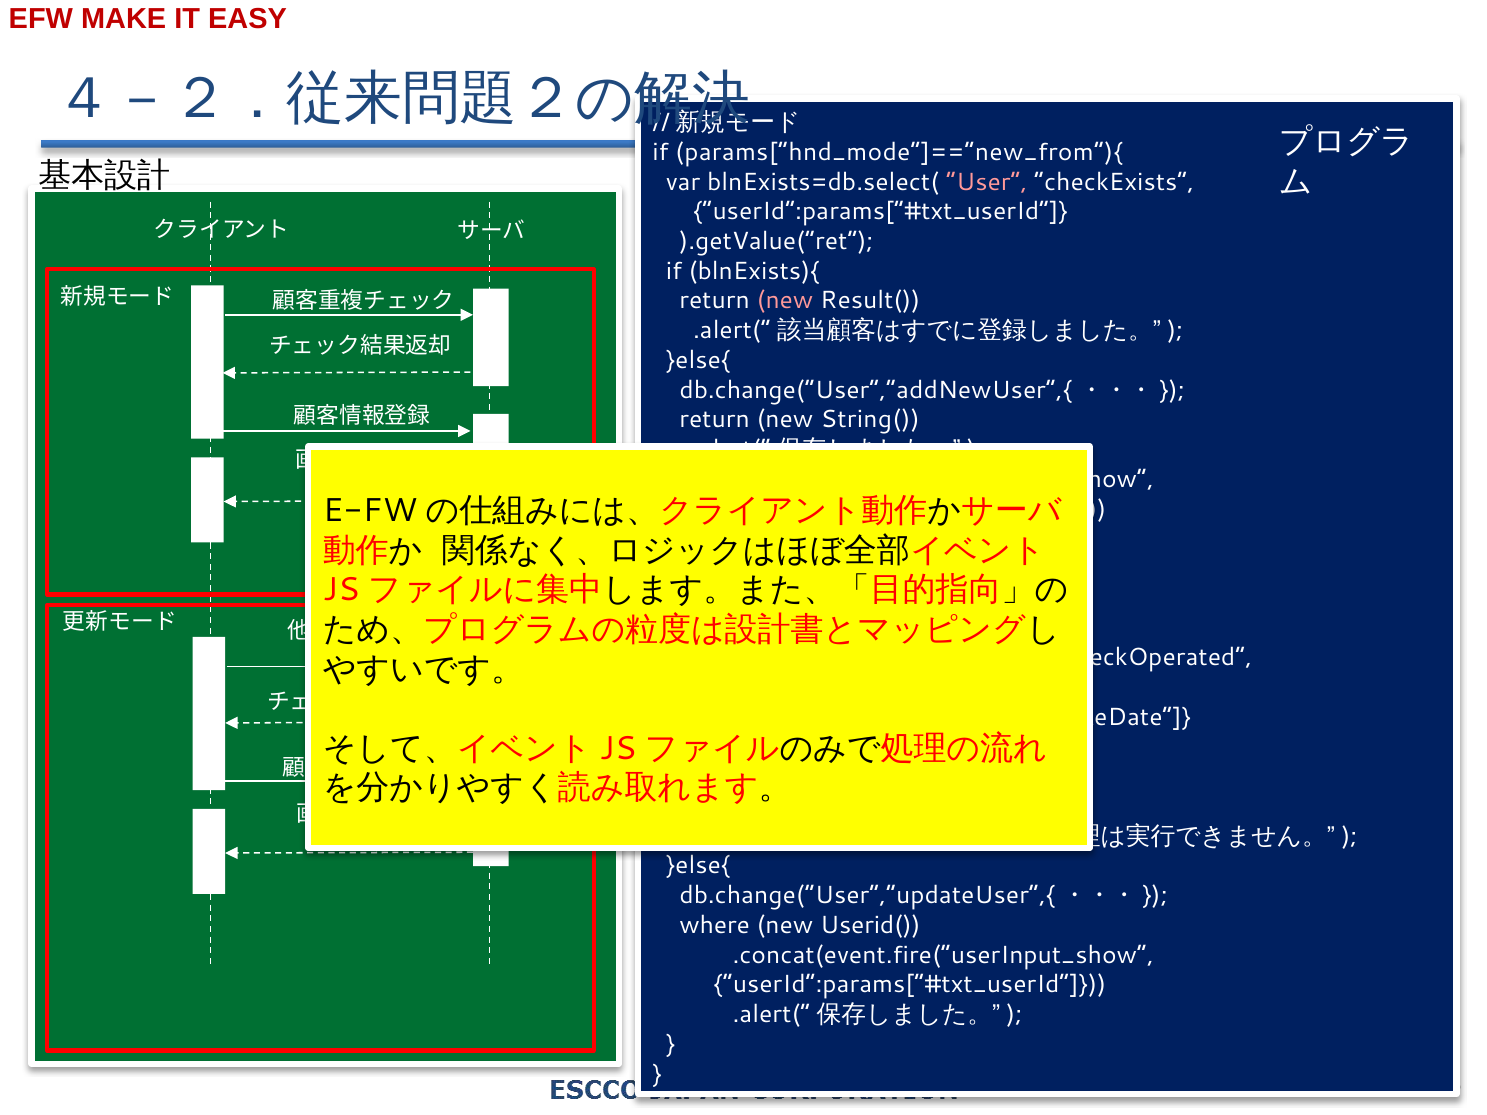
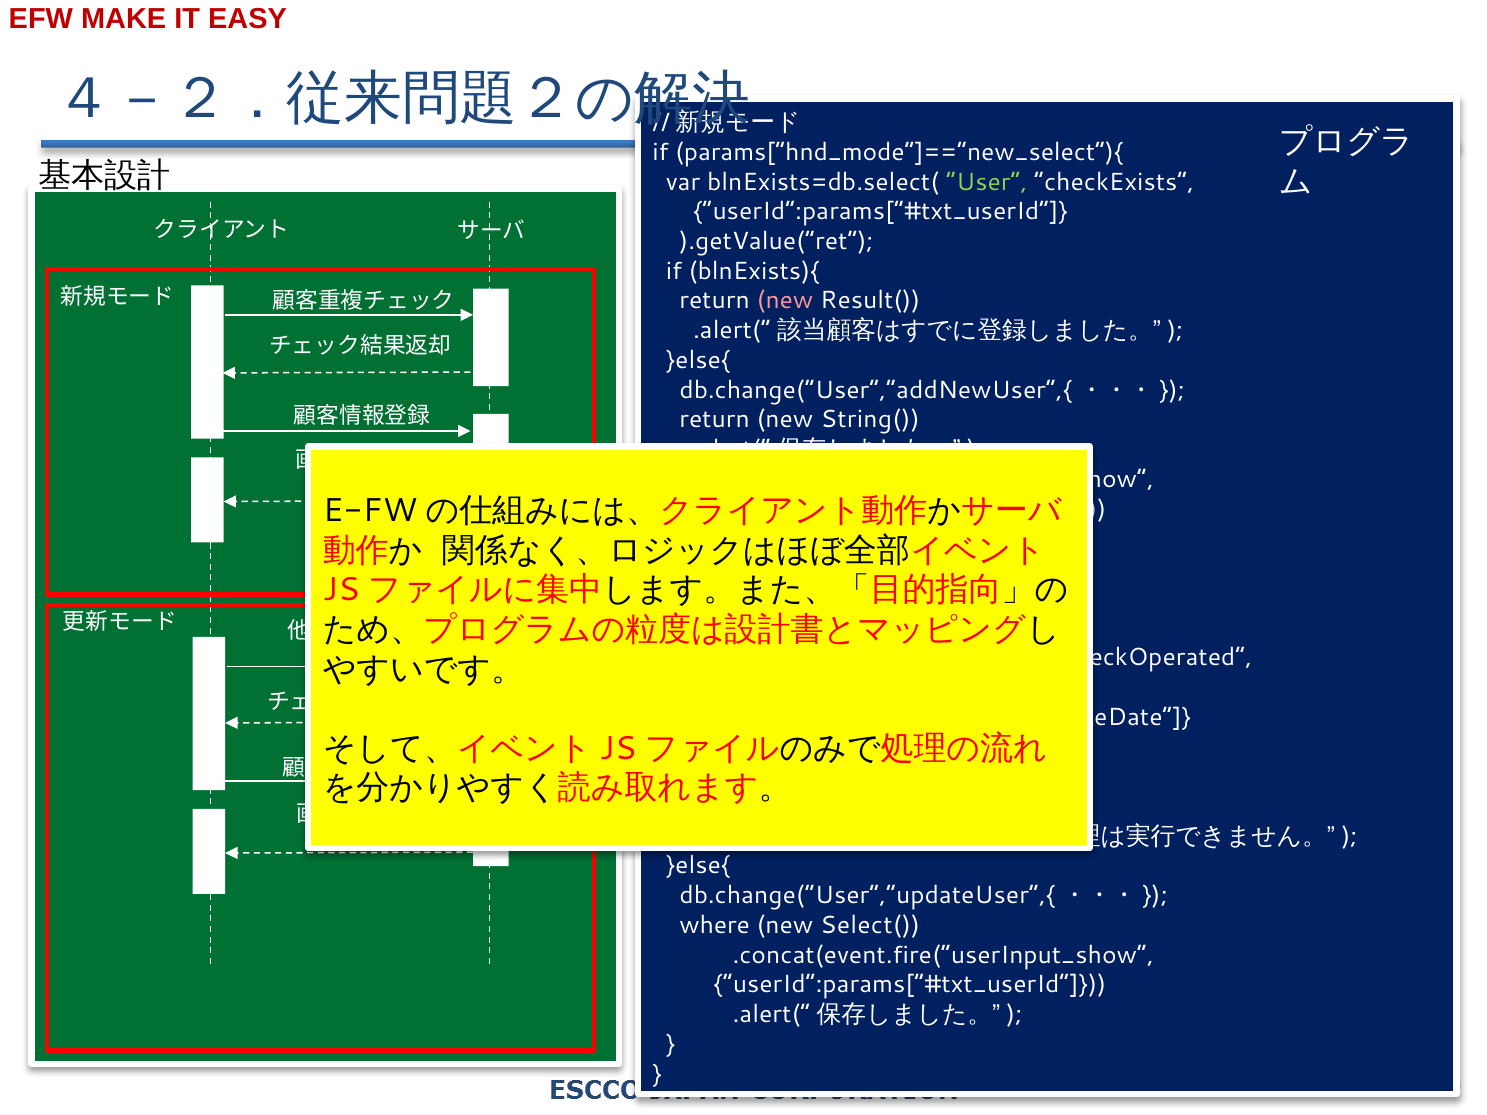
params[“hnd_mode”]==“new_from”){: params[“hnd_mode”]==“new_from”){ -> params[“hnd_mode”]==“new_select”){
User colour: pink -> light green
Userid(: Userid( -> Select(
